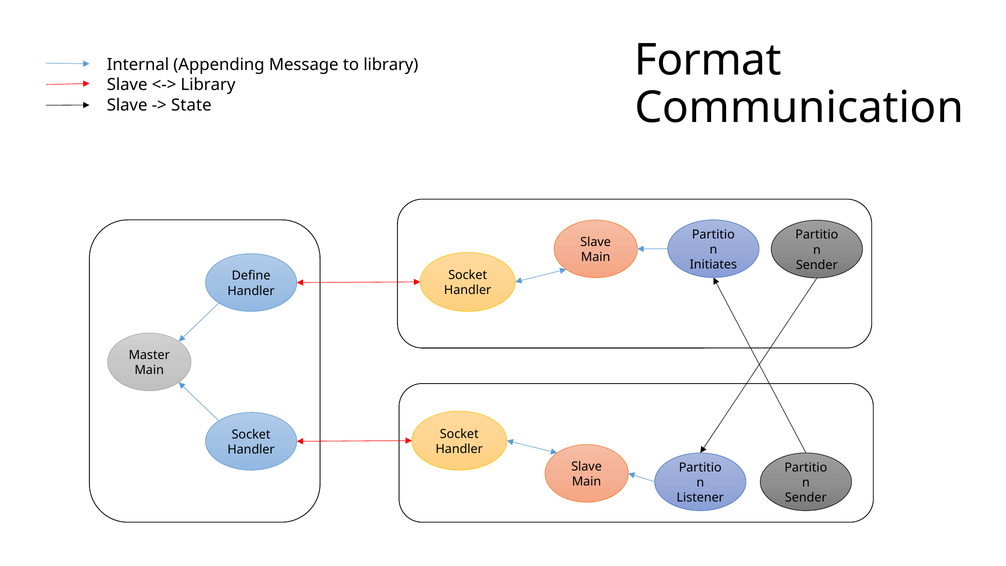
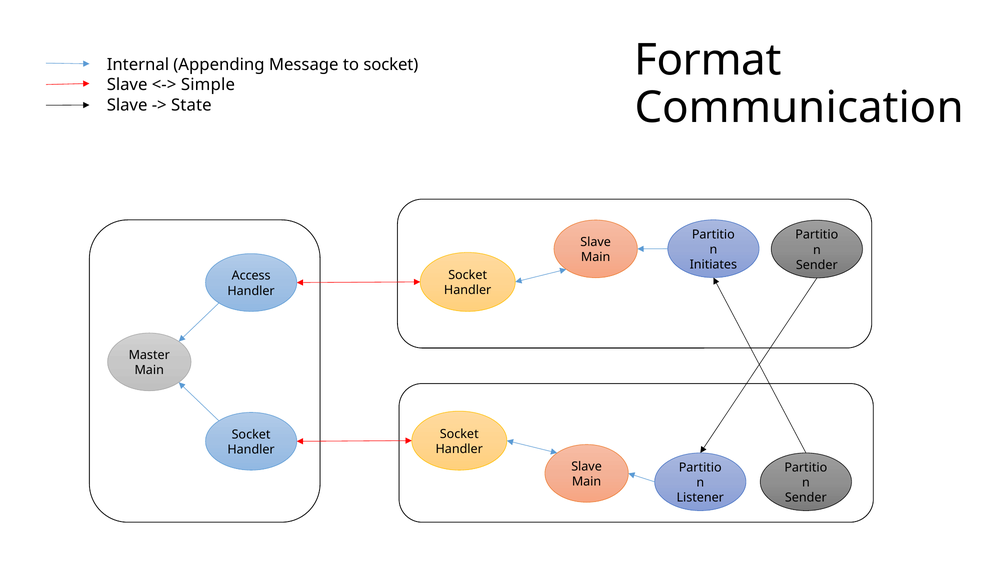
to library: library -> socket
Library at (208, 85): Library -> Simple
Define: Define -> Access
